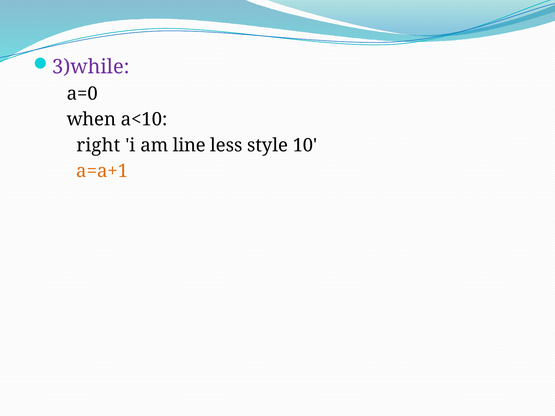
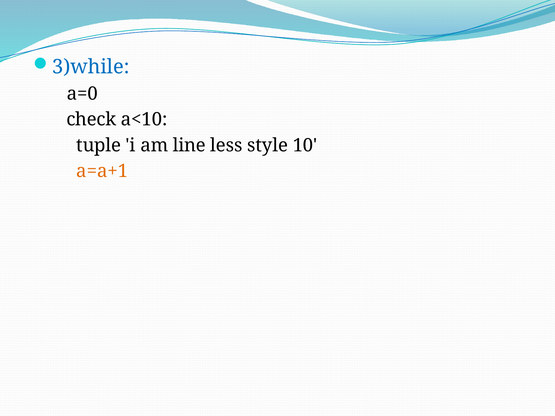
3)while colour: purple -> blue
when: when -> check
right: right -> tuple
